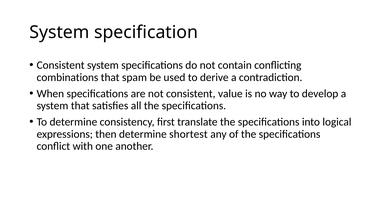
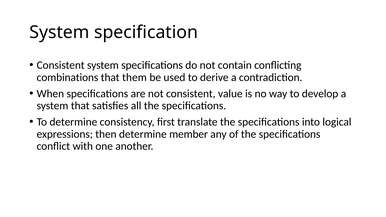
spam: spam -> them
shortest: shortest -> member
